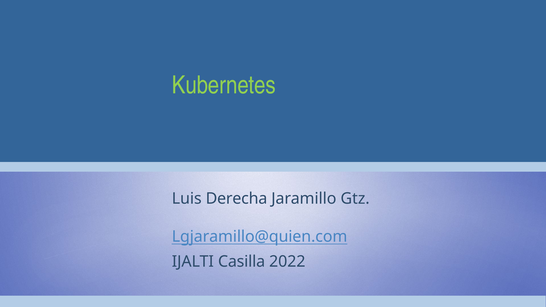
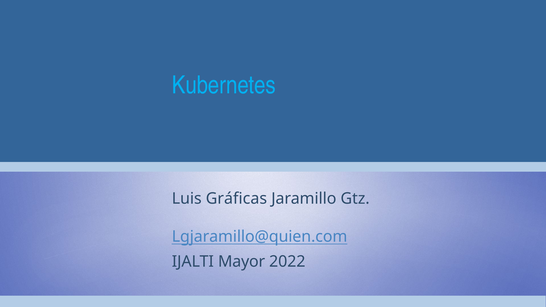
Kubernetes colour: light green -> light blue
Derecha: Derecha -> Gráficas
Casilla: Casilla -> Mayor
